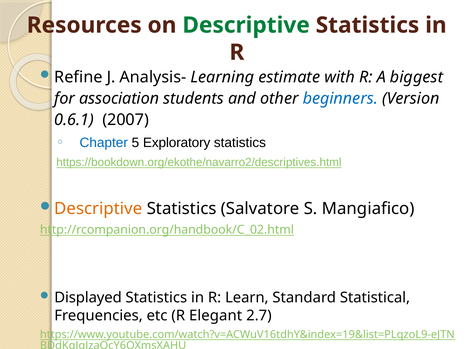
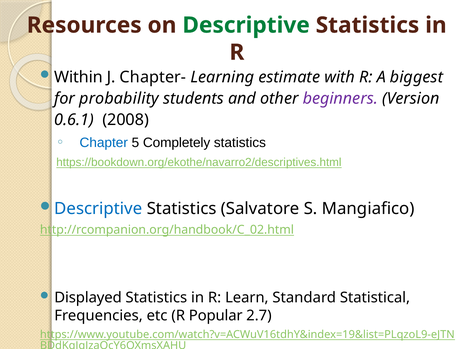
Refine: Refine -> Within
Analysis-: Analysis- -> Chapter-
association: association -> probability
beginners colour: blue -> purple
2007: 2007 -> 2008
Exploratory: Exploratory -> Completely
Descriptive at (98, 209) colour: orange -> blue
Elegant: Elegant -> Popular
